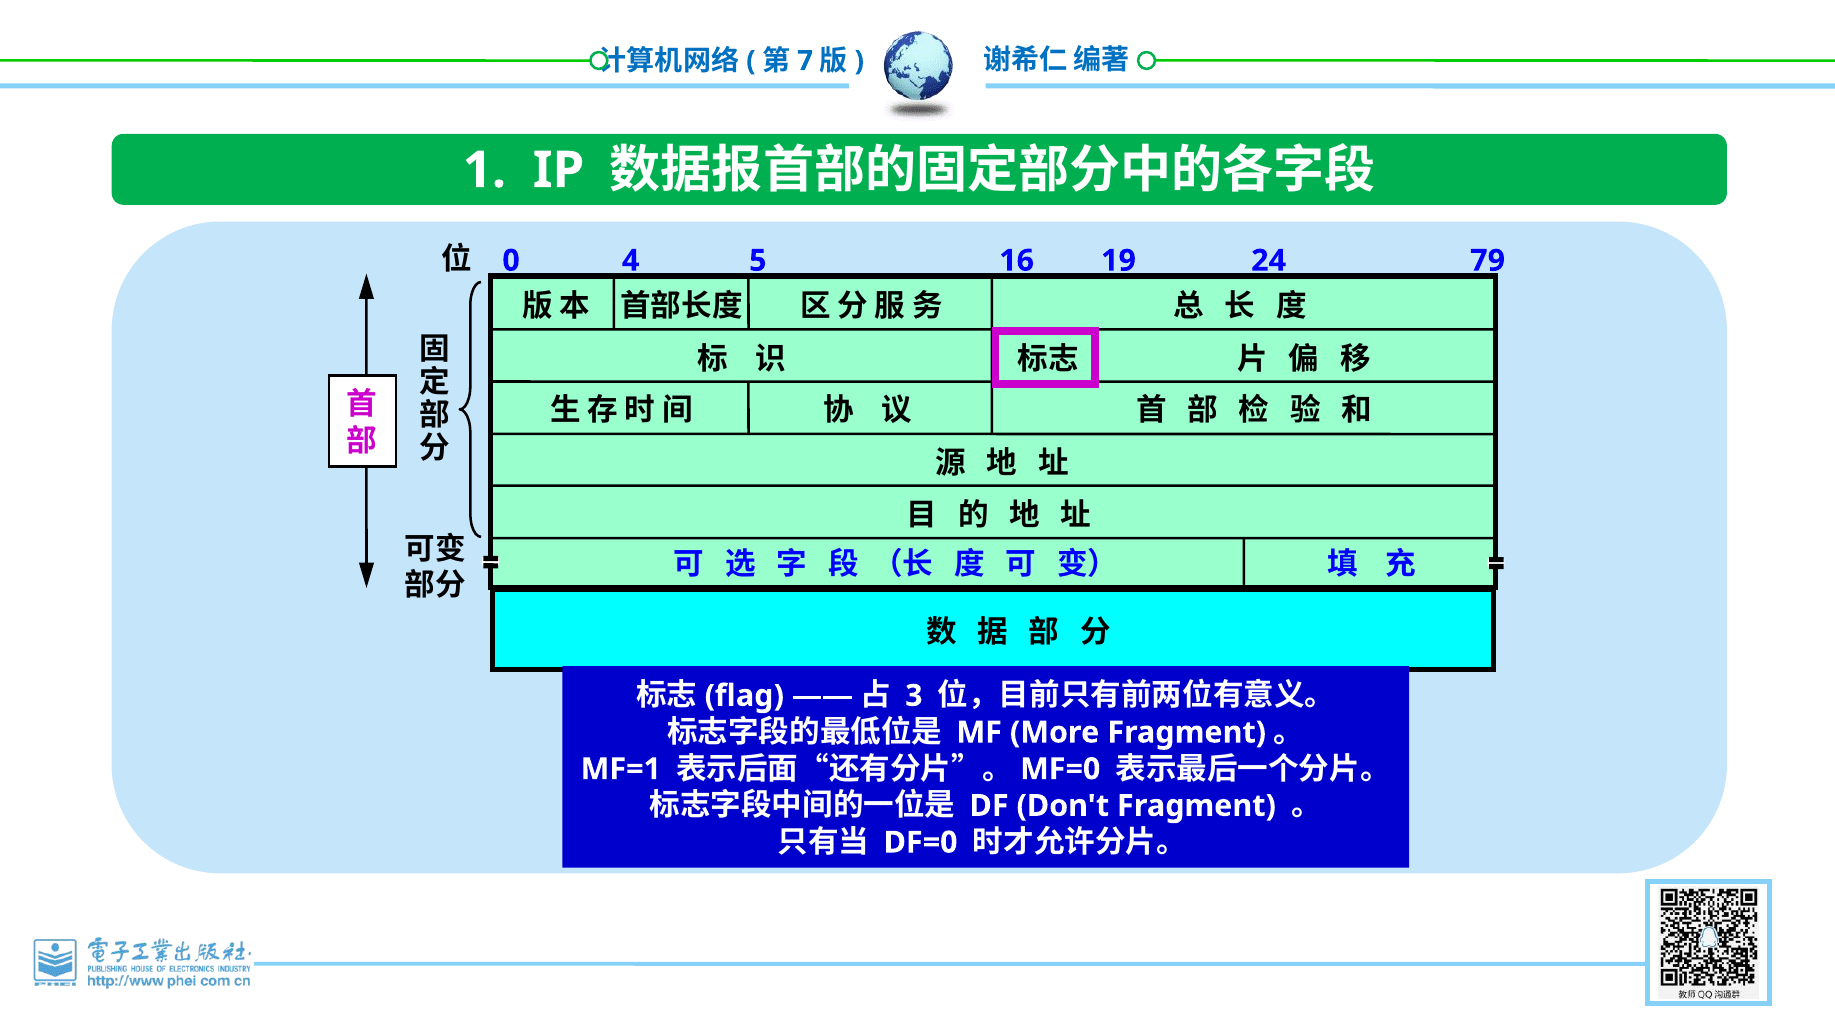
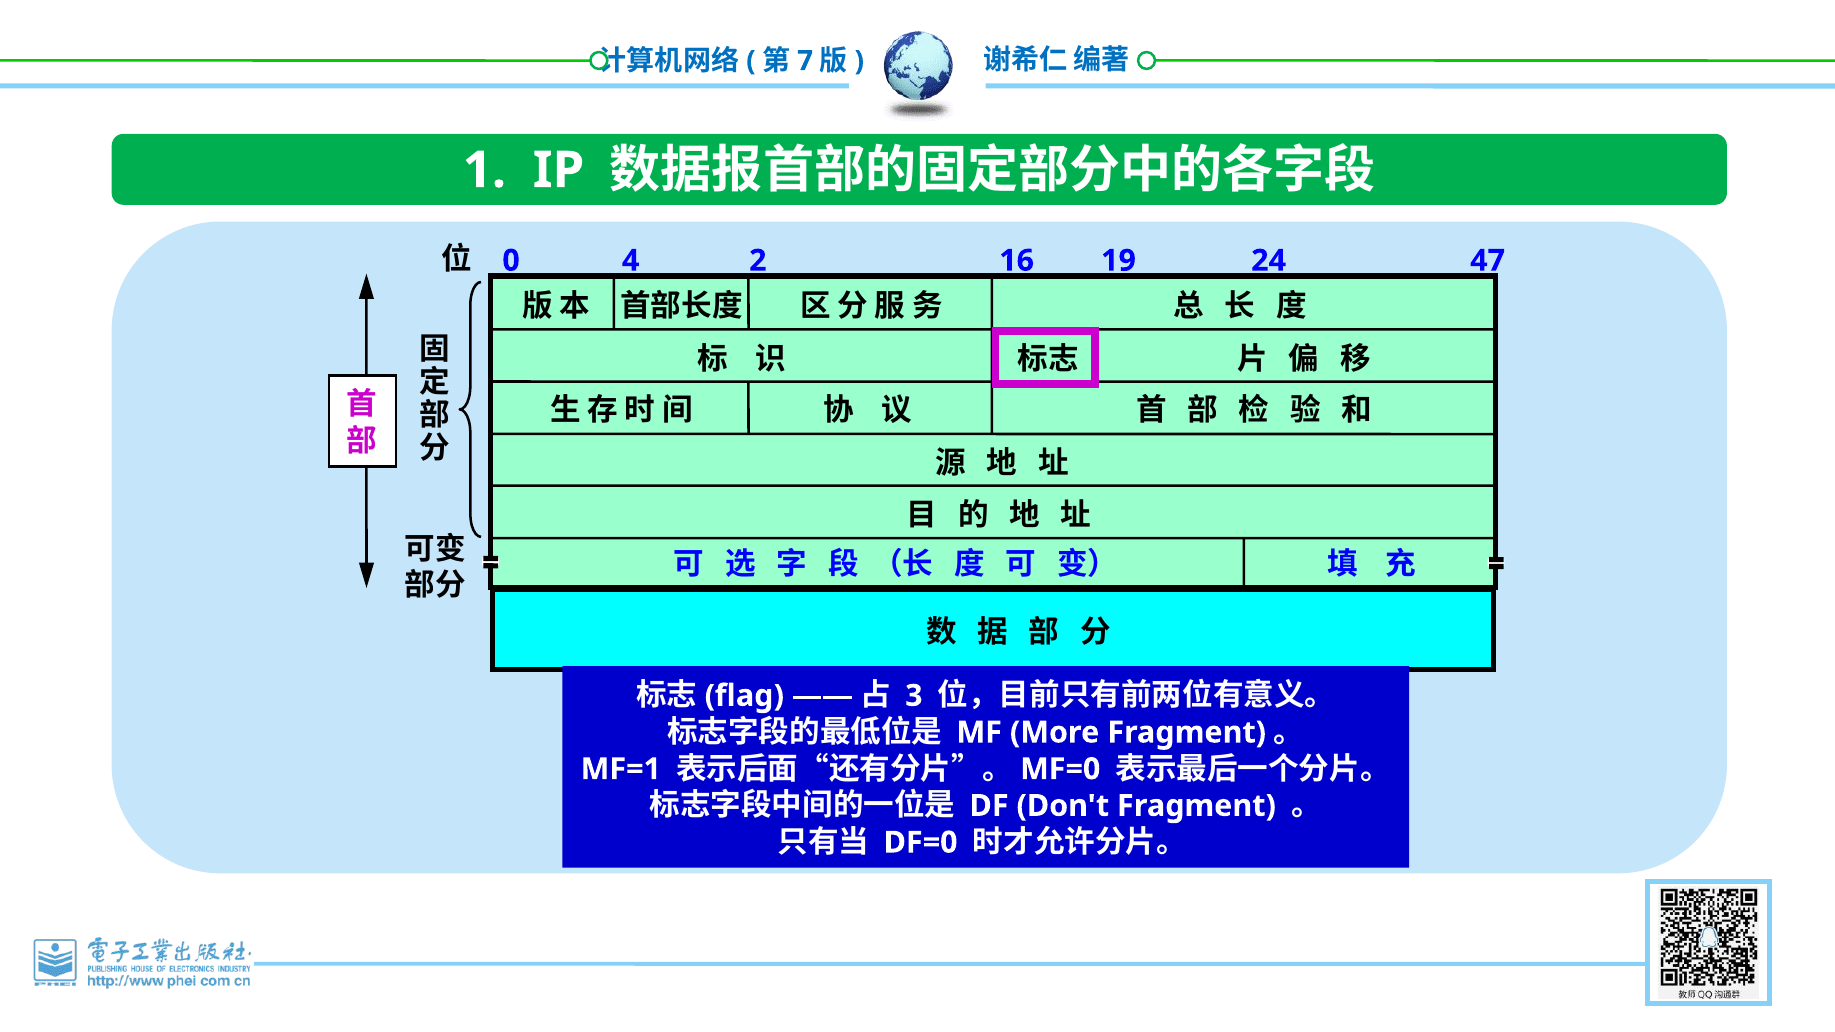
5: 5 -> 2
79: 79 -> 47
